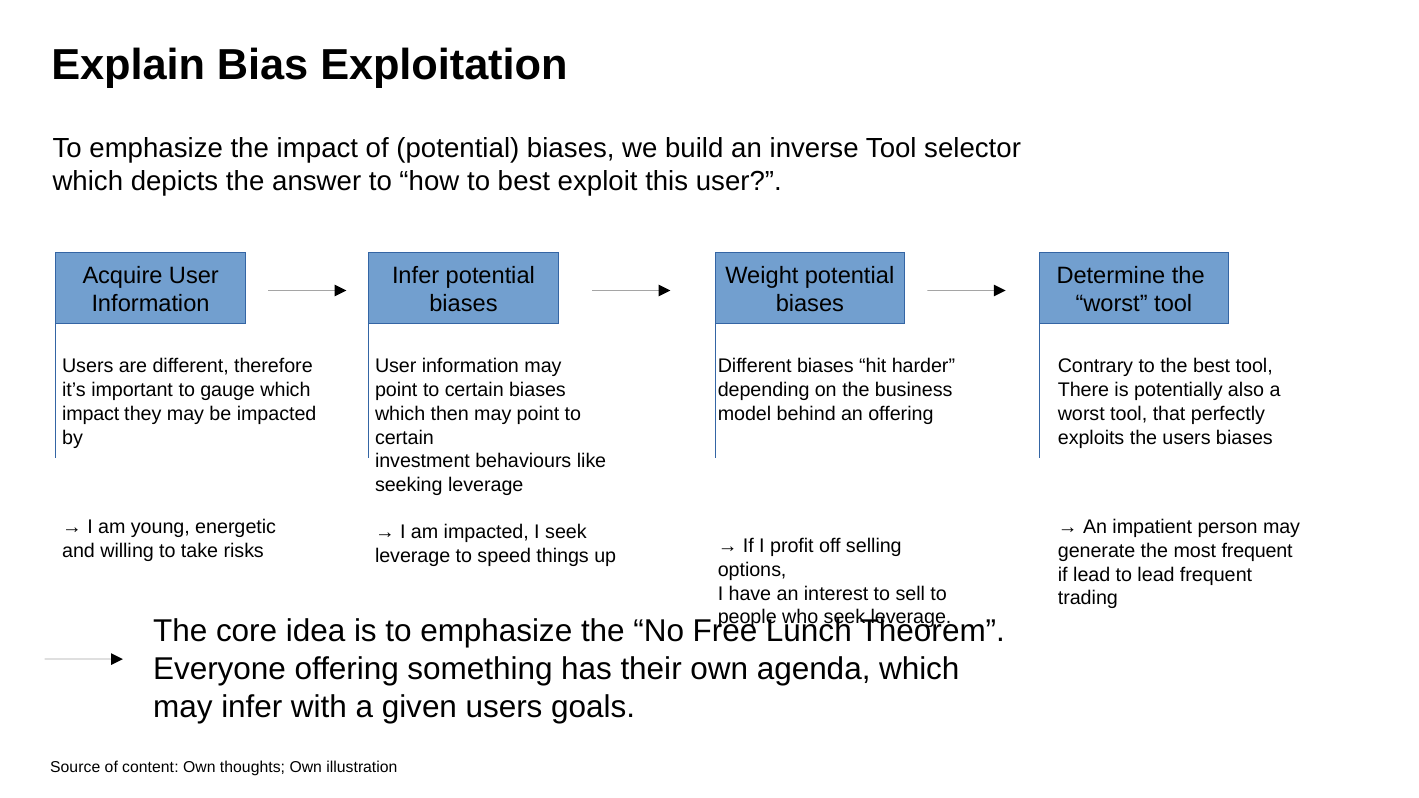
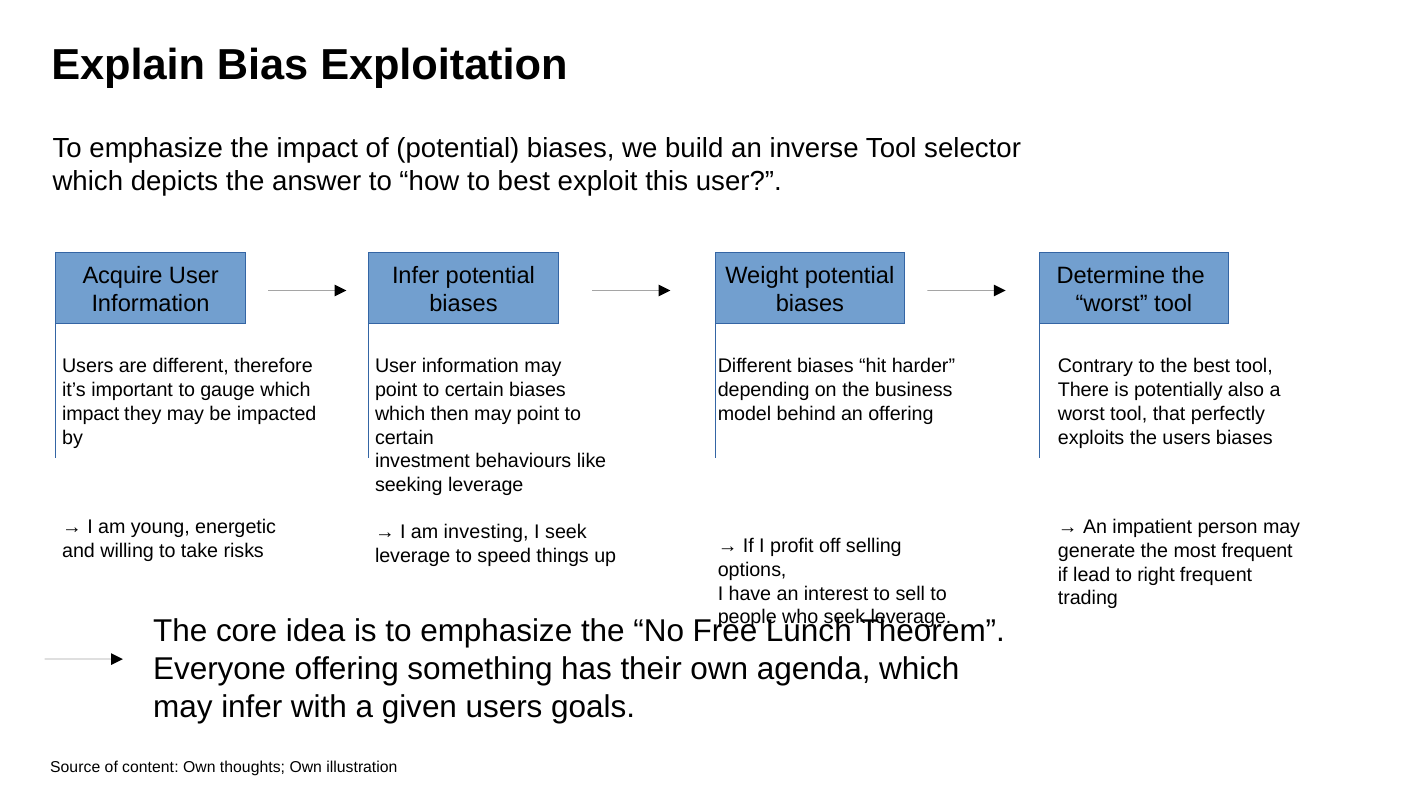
am impacted: impacted -> investing
to lead: lead -> right
